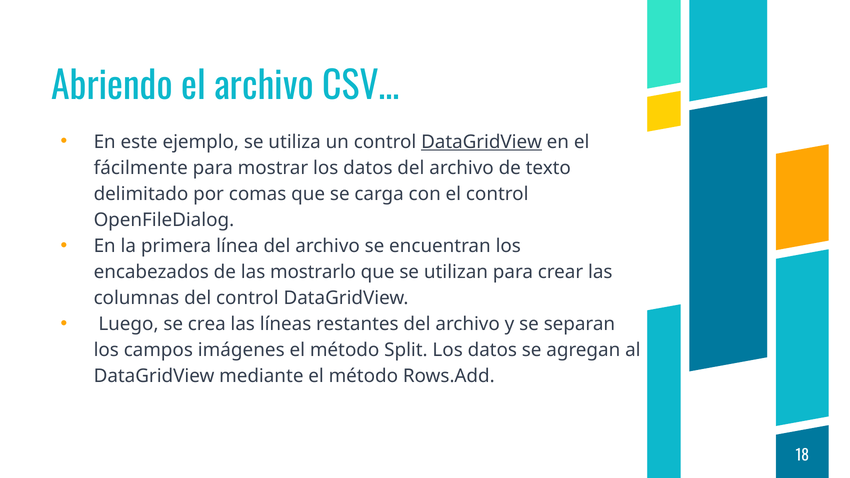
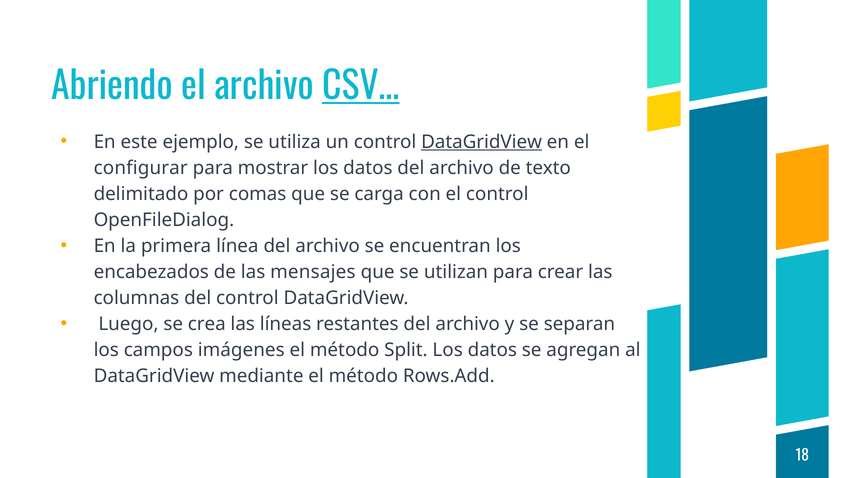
CSV… underline: none -> present
fácilmente: fácilmente -> configurar
mostrarlo: mostrarlo -> mensajes
